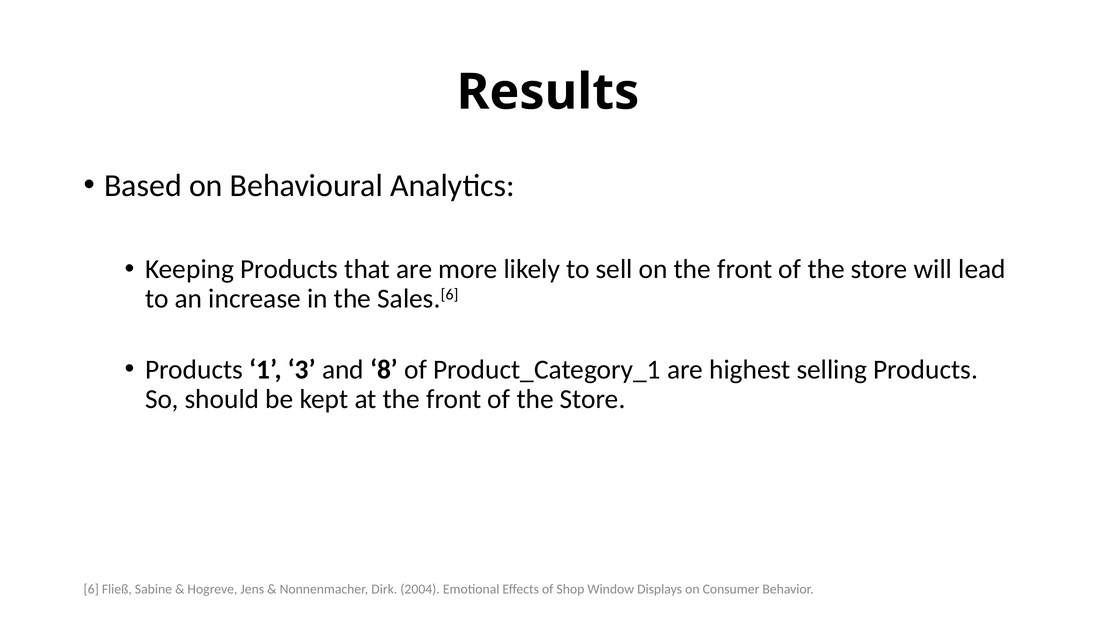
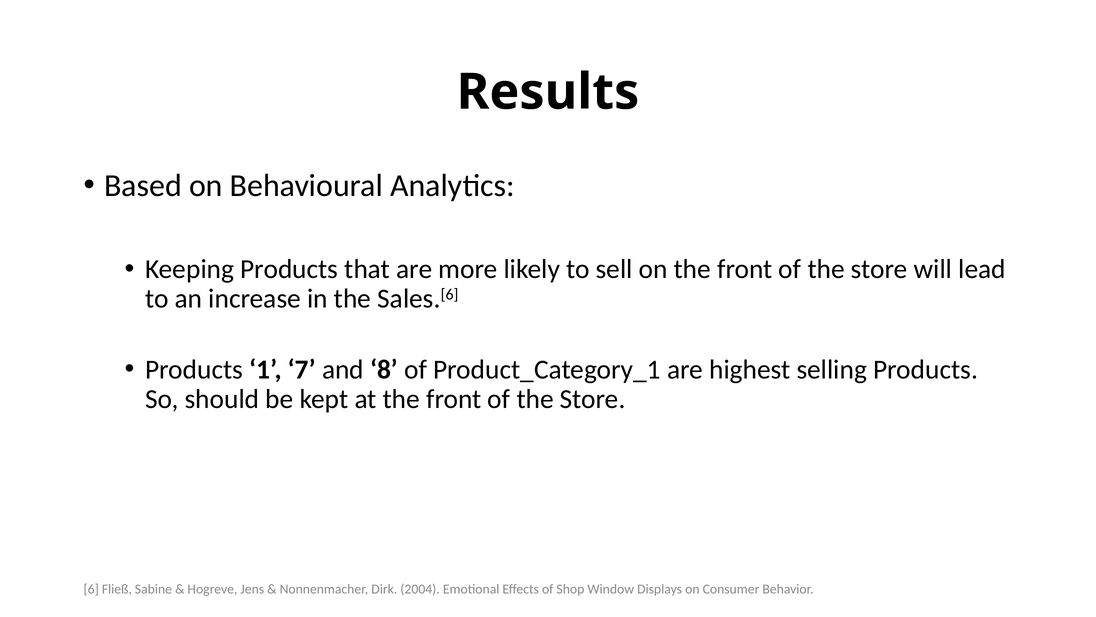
3: 3 -> 7
